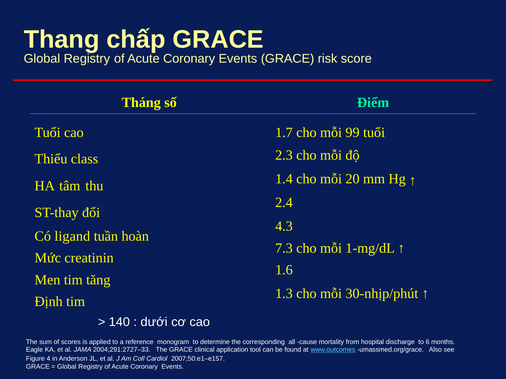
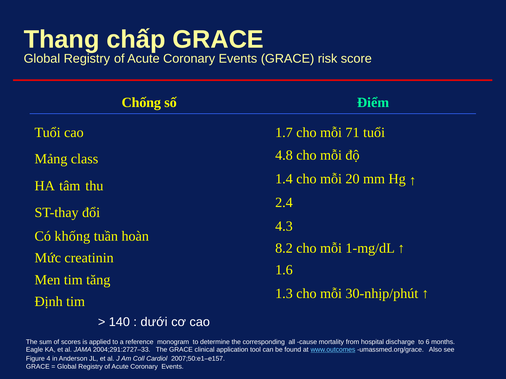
Tháng: Tháng -> Chống
99: 99 -> 71
2.3: 2.3 -> 4.8
Thiểu: Thiểu -> Mảng
ligand: ligand -> khống
7.3: 7.3 -> 8.2
